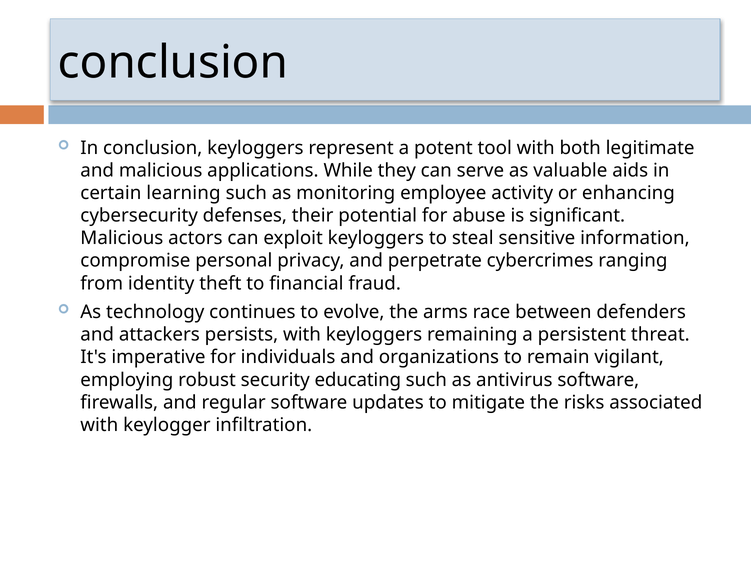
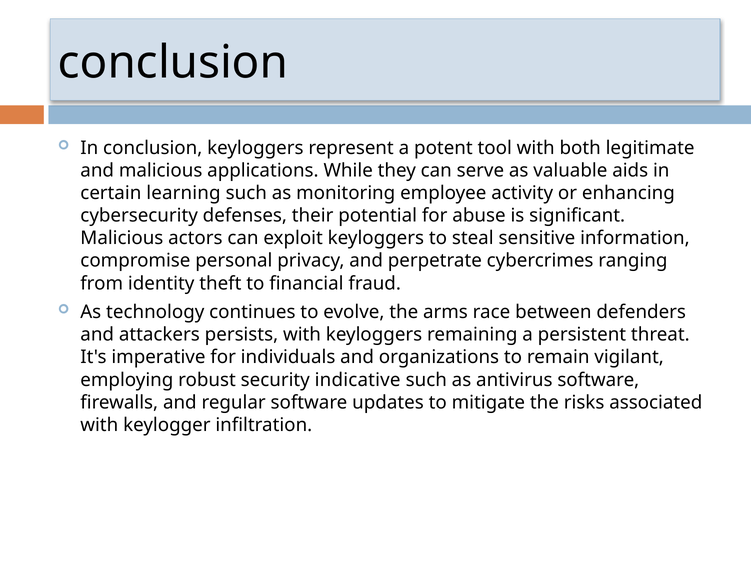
educating: educating -> indicative
